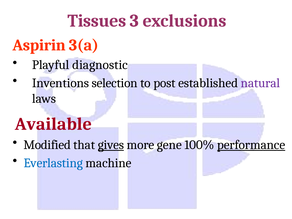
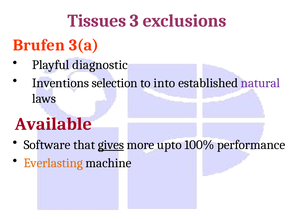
Aspirin: Aspirin -> Brufen
post: post -> into
Modified: Modified -> Software
gene: gene -> upto
performance underline: present -> none
Everlasting colour: blue -> orange
